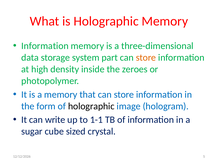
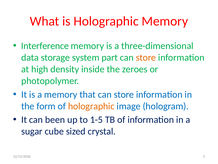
Information at (45, 46): Information -> Interference
holographic at (91, 106) colour: black -> orange
write: write -> been
1-1: 1-1 -> 1-5
